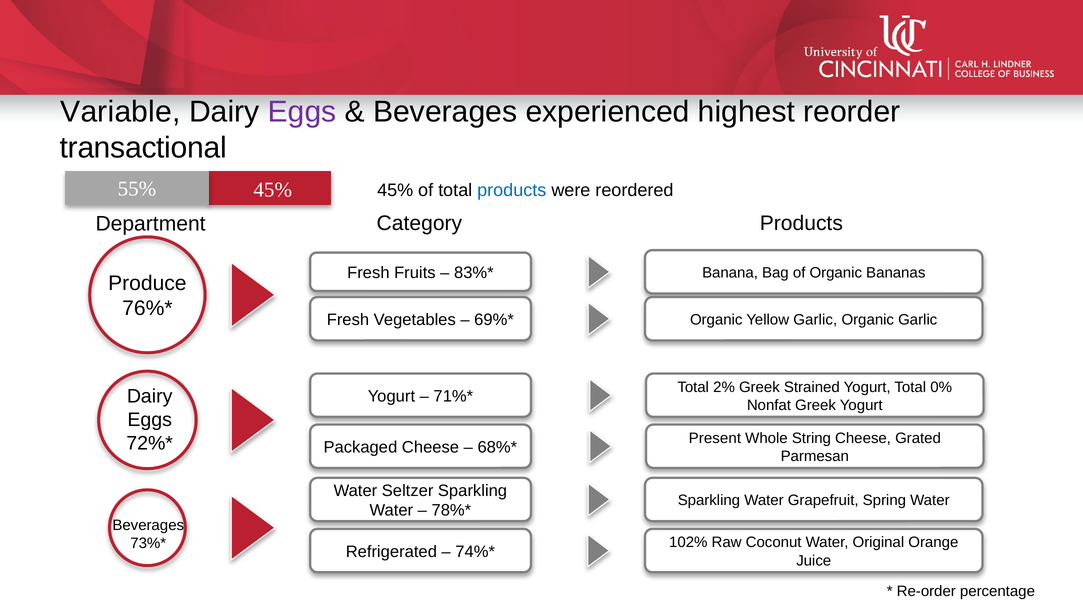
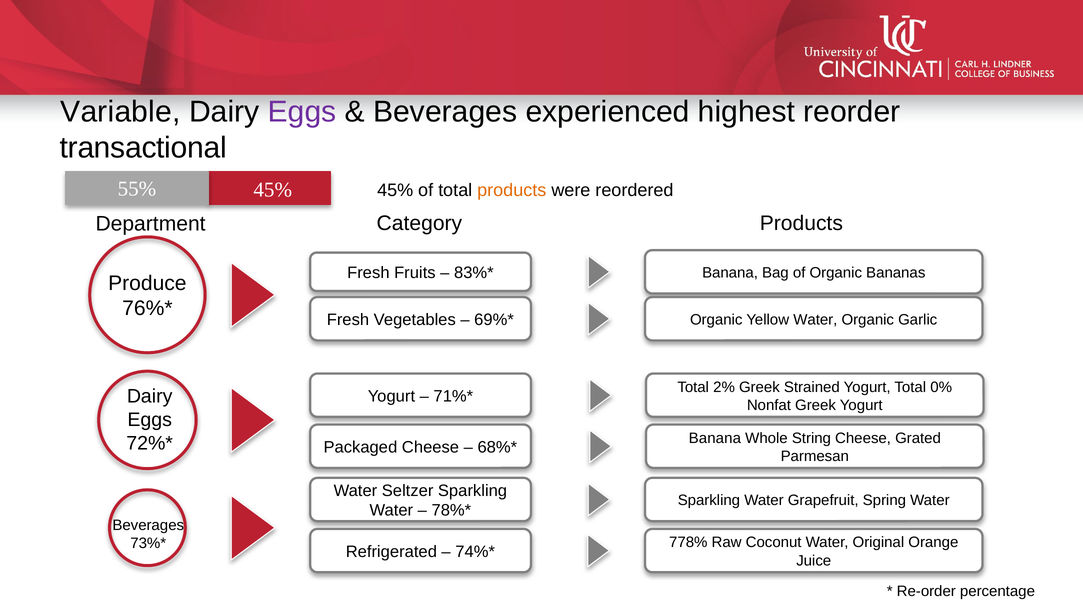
products at (512, 191) colour: blue -> orange
Yellow Garlic: Garlic -> Water
Present at (715, 438): Present -> Banana
102%: 102% -> 778%
